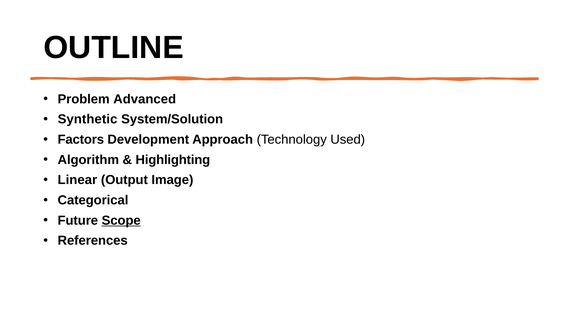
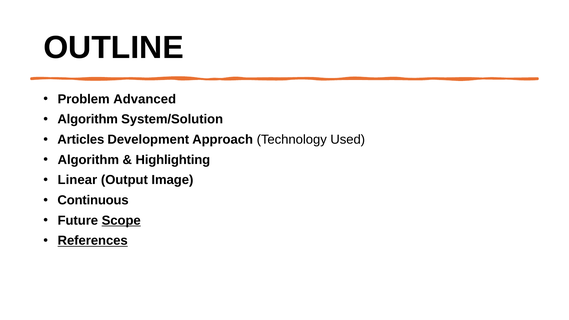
Synthetic at (88, 119): Synthetic -> Algorithm
Factors: Factors -> Articles
Categorical: Categorical -> Continuous
References underline: none -> present
